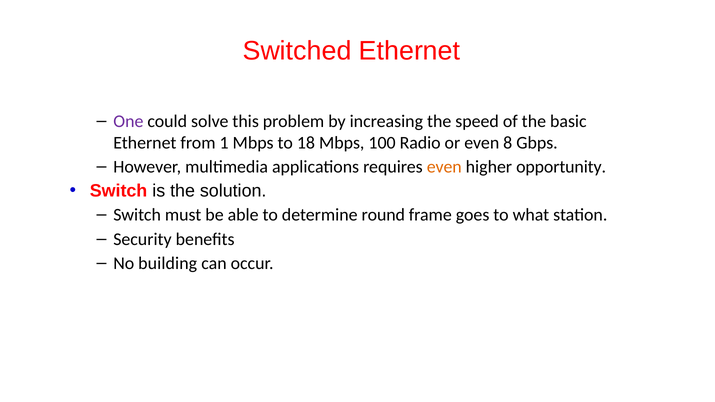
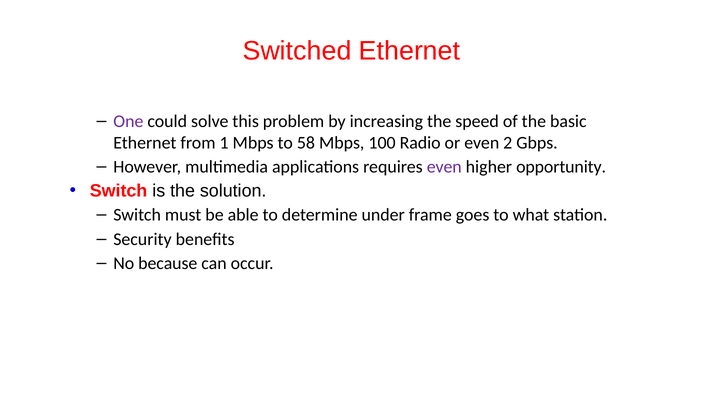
18: 18 -> 58
8: 8 -> 2
even at (444, 167) colour: orange -> purple
round: round -> under
building: building -> because
